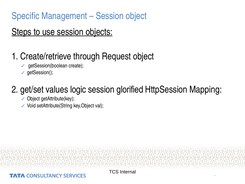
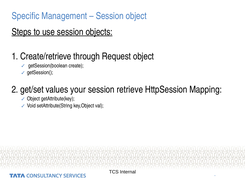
logic: logic -> your
glorified: glorified -> retrieve
